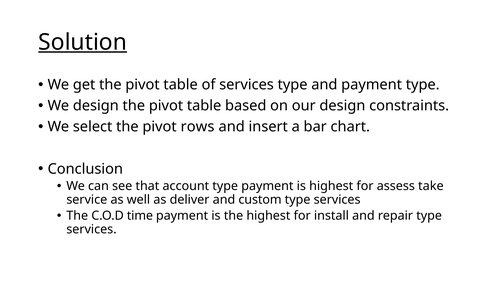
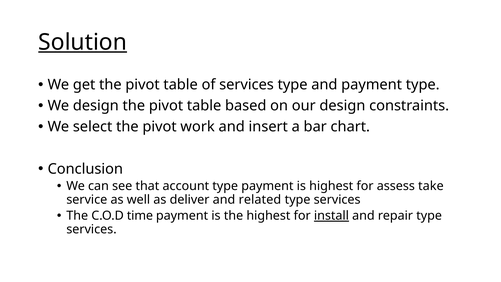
rows: rows -> work
custom: custom -> related
install underline: none -> present
